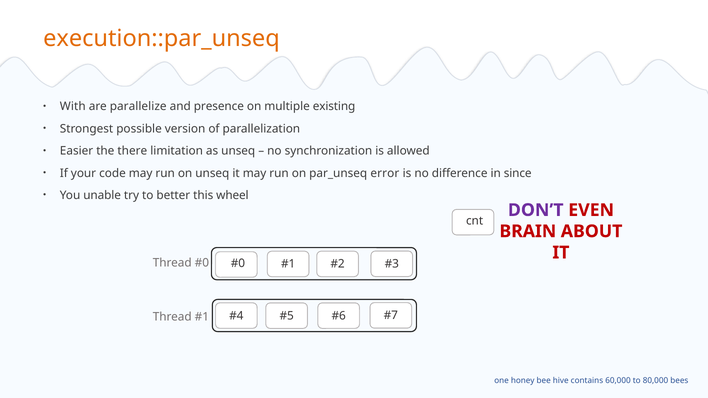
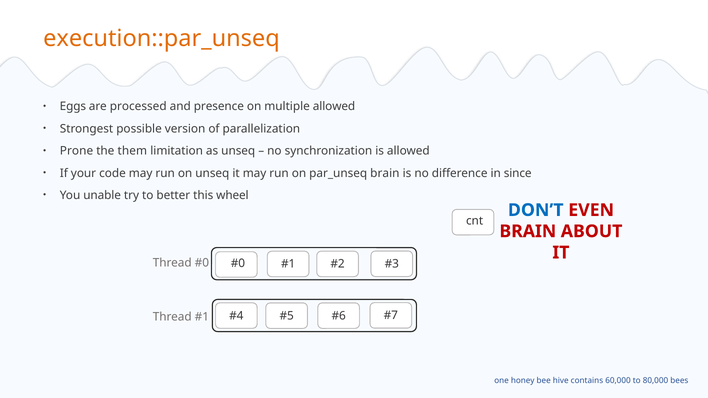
With: With -> Eggs
parallelize: parallelize -> processed
multiple existing: existing -> allowed
Easier: Easier -> Prone
there: there -> them
par_unseq error: error -> brain
DON’T colour: purple -> blue
